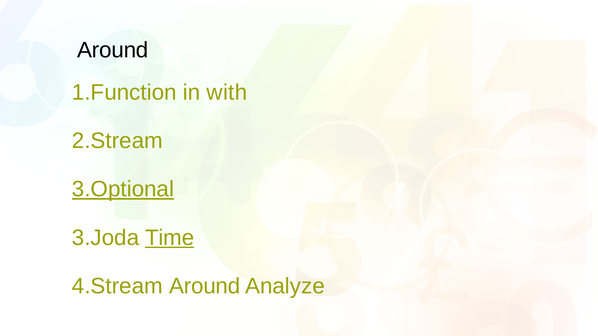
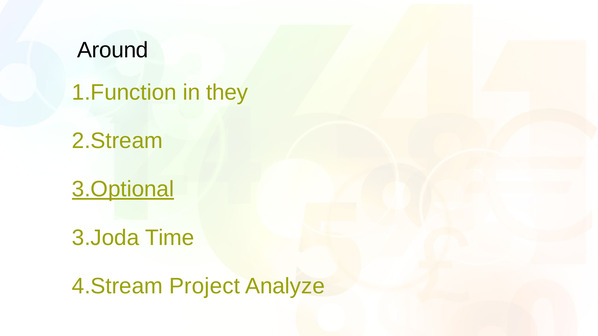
with: with -> they
Time underline: present -> none
4.Stream Around: Around -> Project
